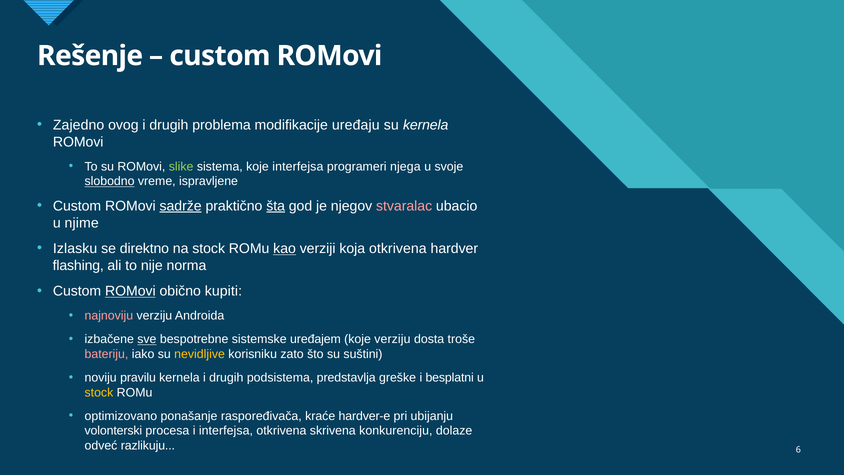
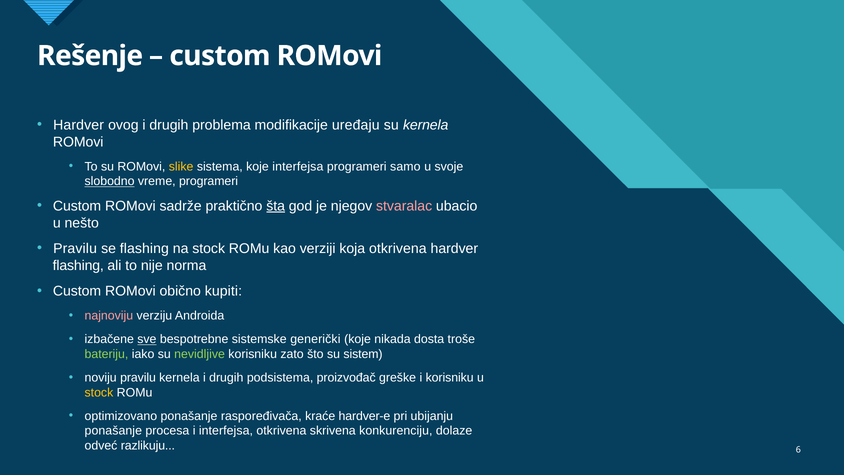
Zajedno at (79, 125): Zajedno -> Hardver
slike colour: light green -> yellow
njega: njega -> samo
vreme ispravljene: ispravljene -> programeri
sadrže underline: present -> none
njime: njime -> nešto
Izlasku at (75, 249): Izlasku -> Pravilu
se direktno: direktno -> flashing
kao underline: present -> none
ROMovi at (130, 291) underline: present -> none
uređajem: uređajem -> generički
koje verziju: verziju -> nikada
bateriju colour: pink -> light green
nevidljive colour: yellow -> light green
suštini: suštini -> sistem
predstavlja: predstavlja -> proizvođač
i besplatni: besplatni -> korisniku
volonterski at (113, 431): volonterski -> ponašanje
